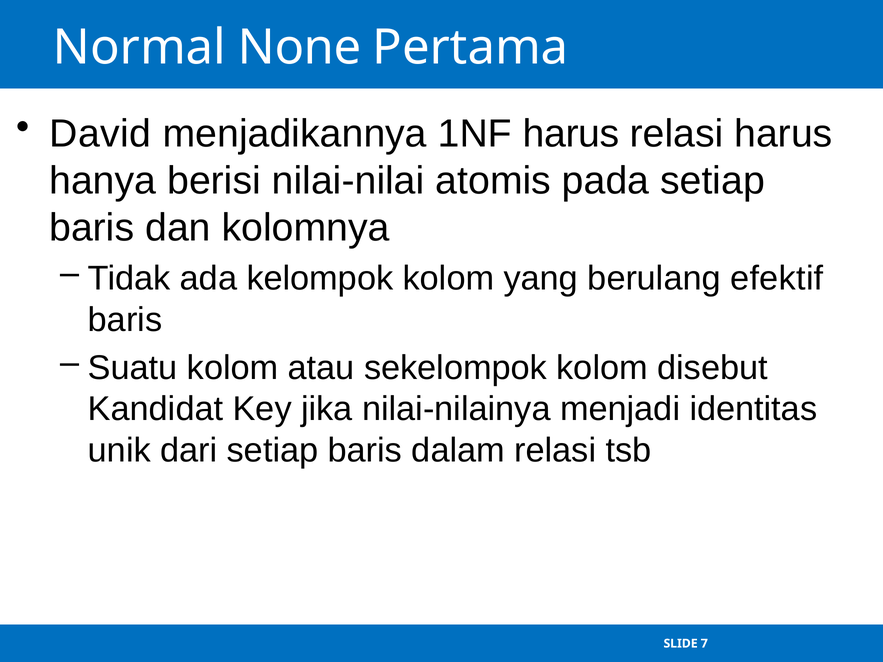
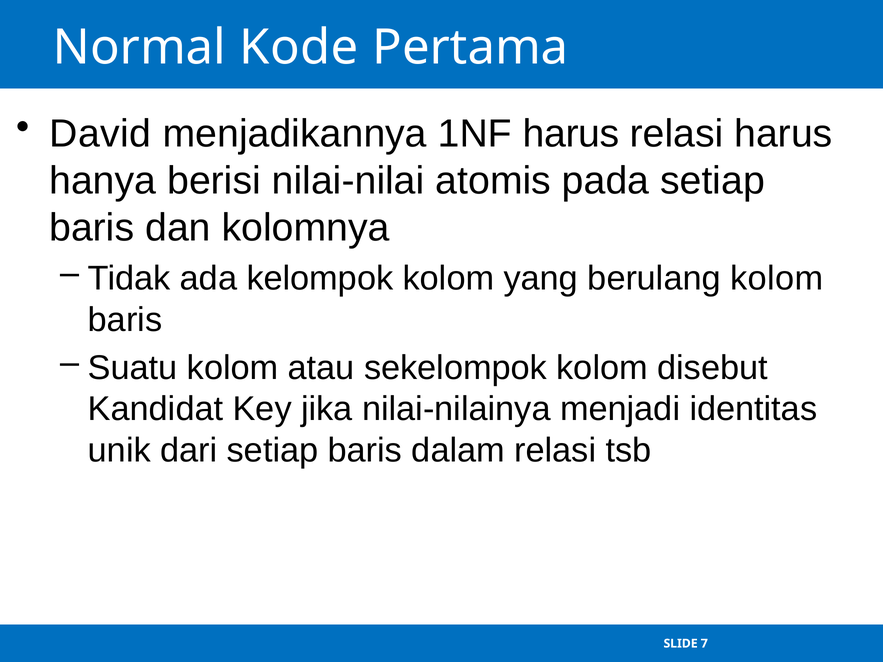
None: None -> Kode
berulang efektif: efektif -> kolom
